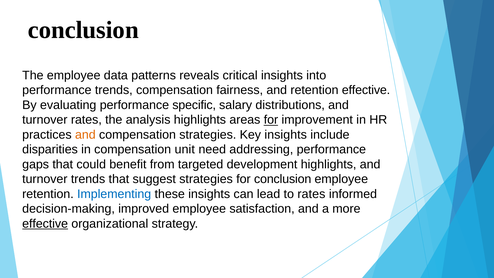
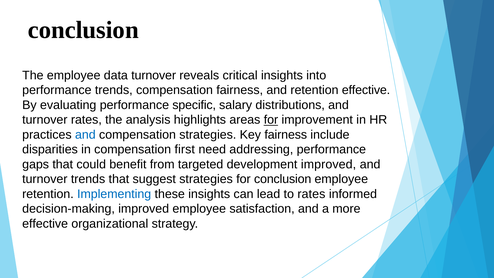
data patterns: patterns -> turnover
and at (85, 135) colour: orange -> blue
Key insights: insights -> fairness
unit: unit -> first
development highlights: highlights -> improved
effective at (45, 224) underline: present -> none
